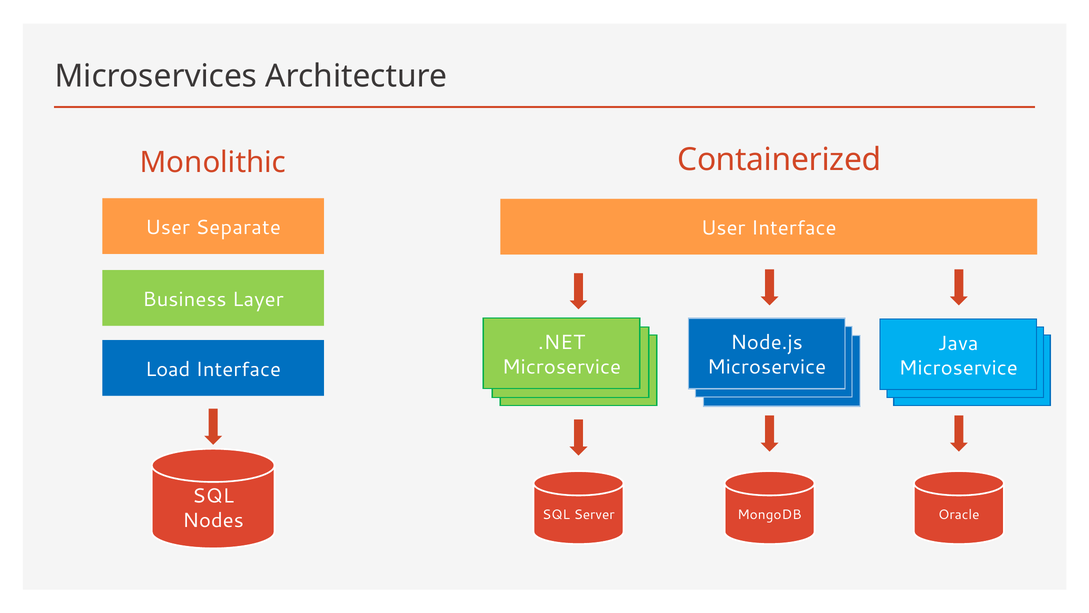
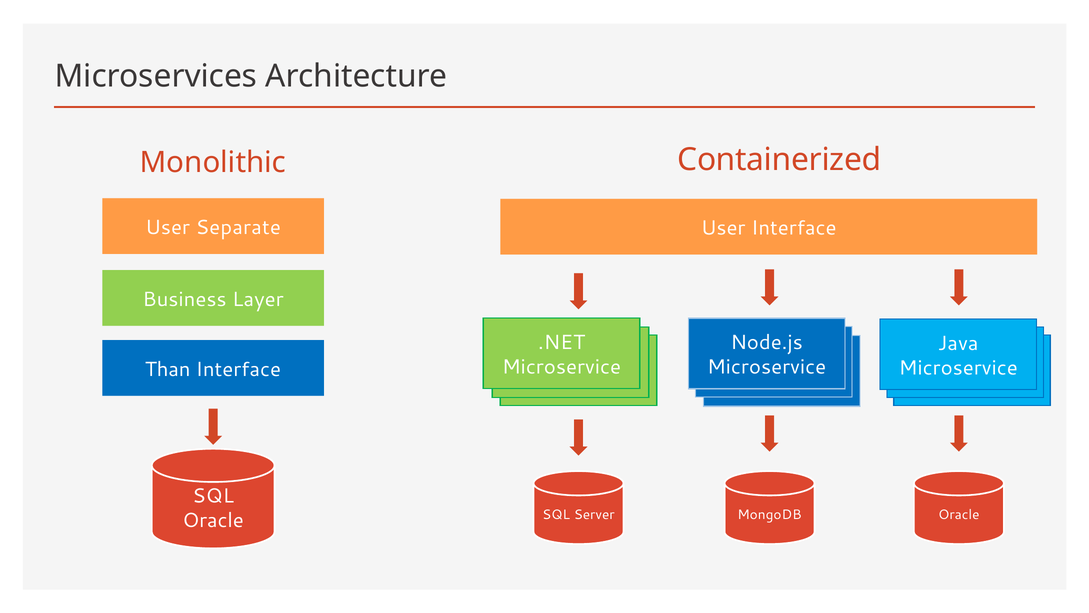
Load: Load -> Than
Nodes at (213, 520): Nodes -> Oracle
